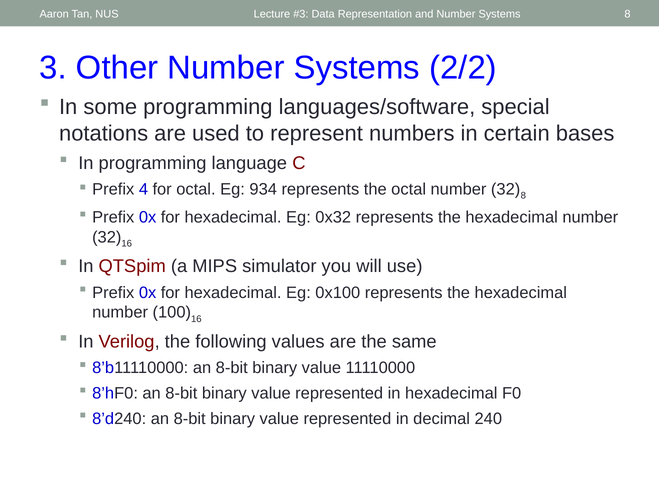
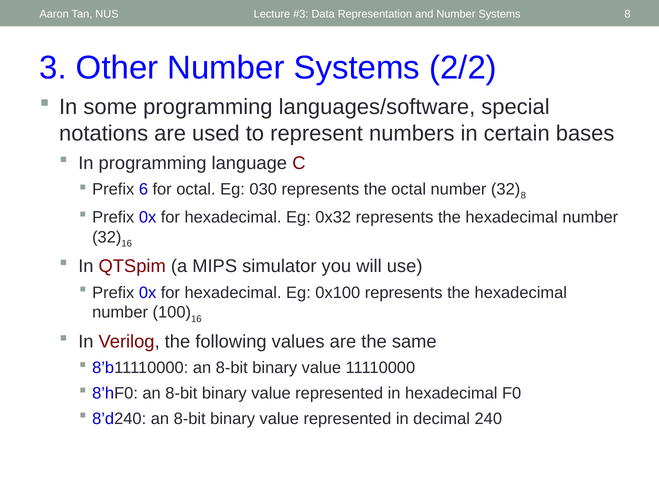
4: 4 -> 6
934: 934 -> 030
